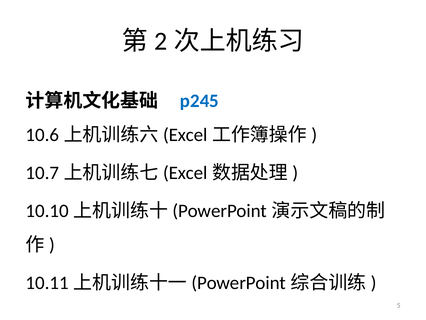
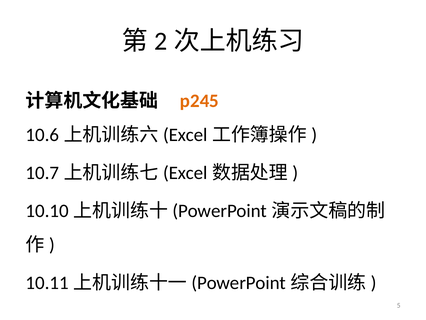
p245 colour: blue -> orange
